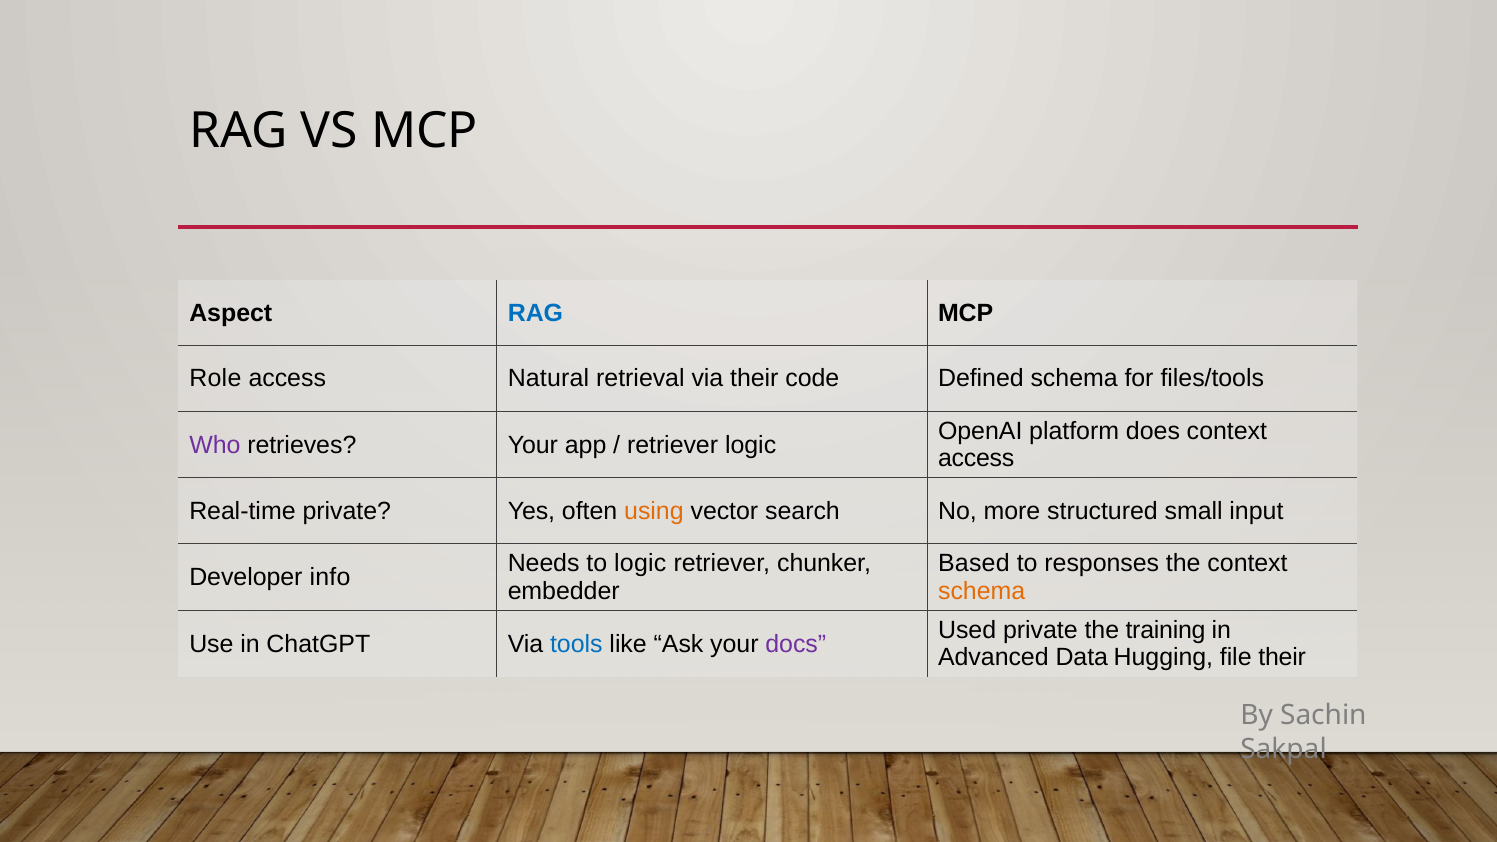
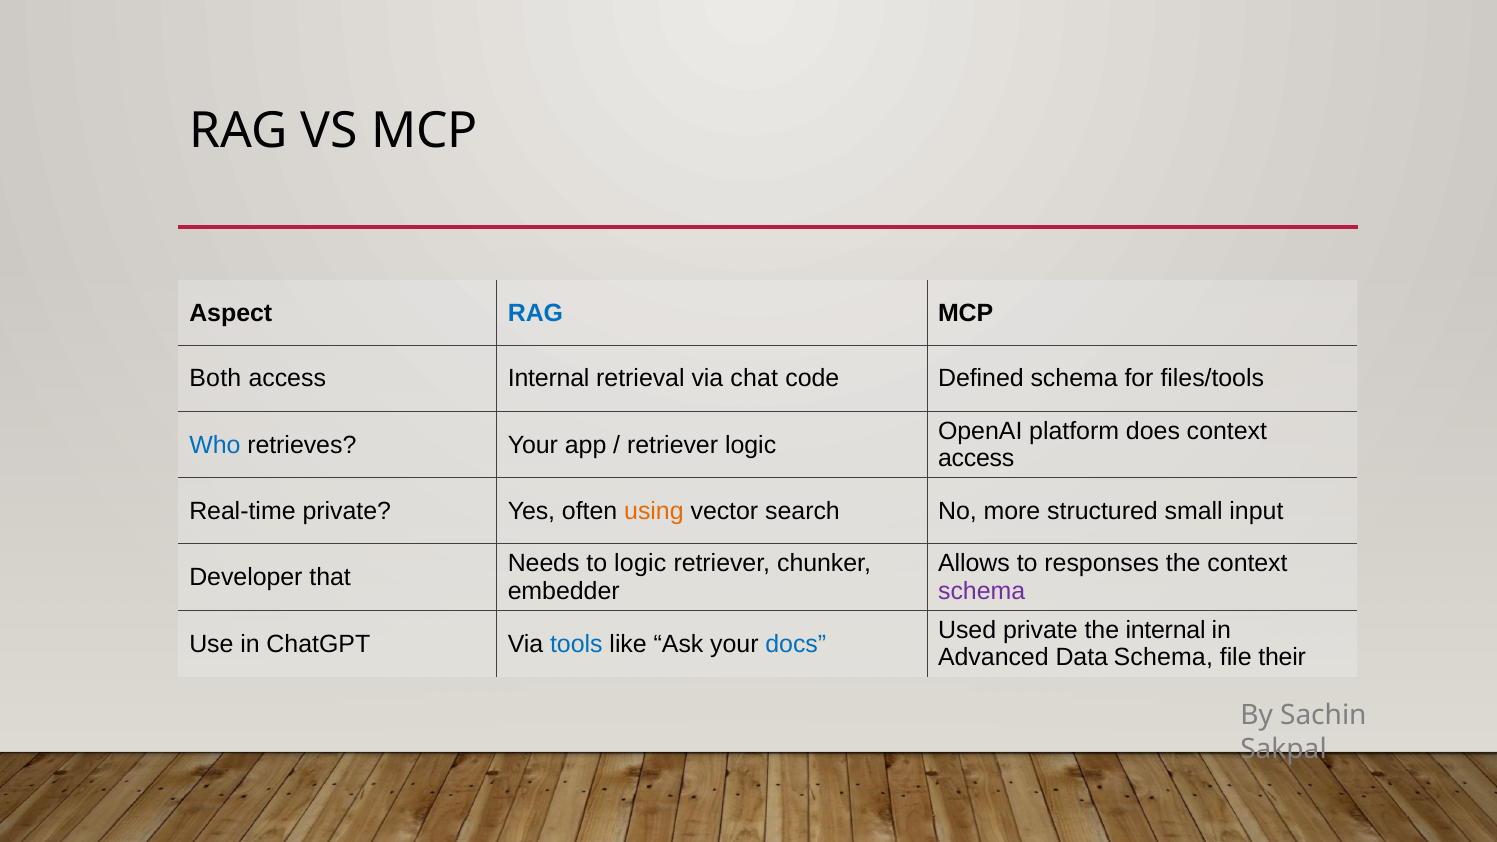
Role: Role -> Both
access Natural: Natural -> Internal
via their: their -> chat
Who colour: purple -> blue
Based: Based -> Allows
info: info -> that
schema at (982, 591) colour: orange -> purple
the training: training -> internal
docs colour: purple -> blue
Data Hugging: Hugging -> Schema
